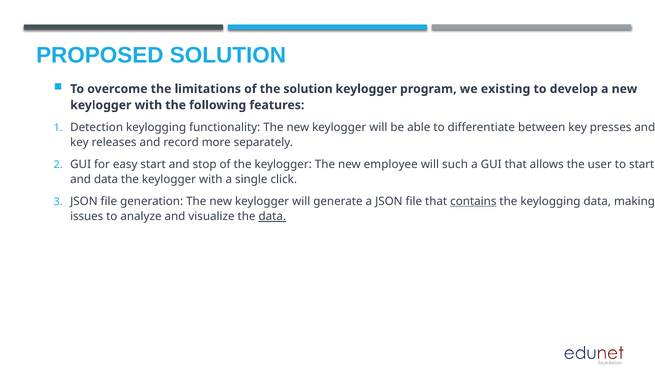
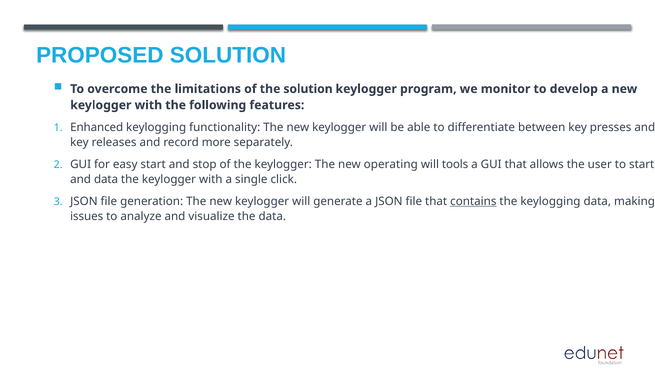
existing: existing -> monitor
Detection: Detection -> Enhanced
employee: employee -> operating
such: such -> tools
data at (272, 217) underline: present -> none
